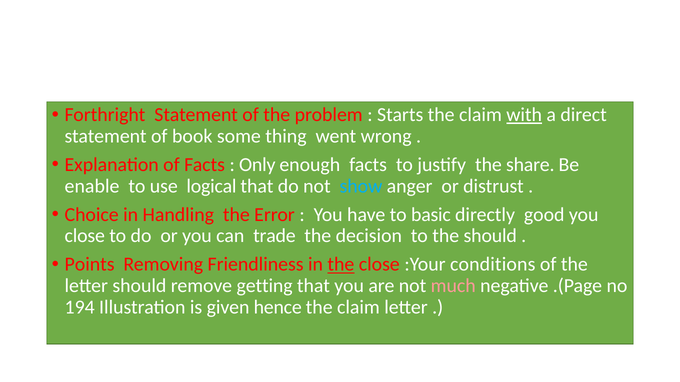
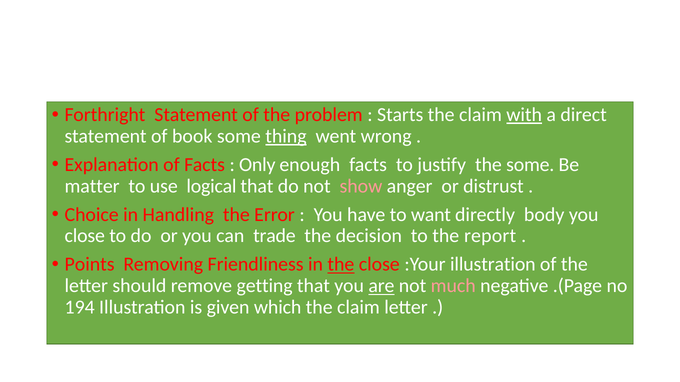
thing underline: none -> present
the share: share -> some
enable: enable -> matter
show colour: light blue -> pink
basic: basic -> want
good: good -> body
the should: should -> report
:Your conditions: conditions -> illustration
are underline: none -> present
hence: hence -> which
